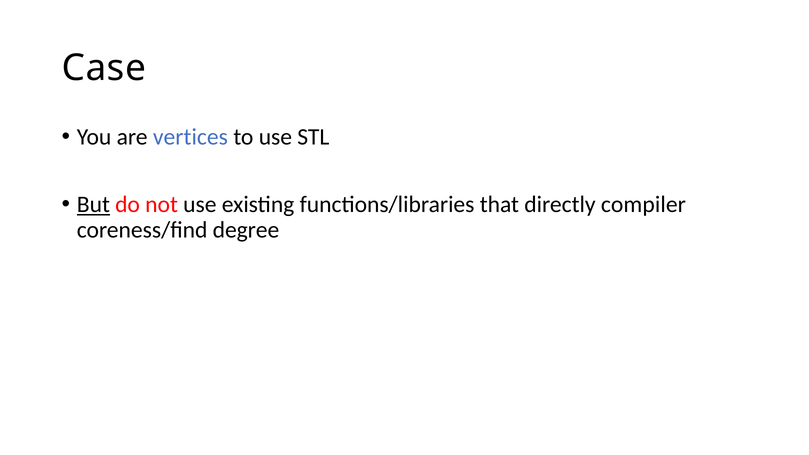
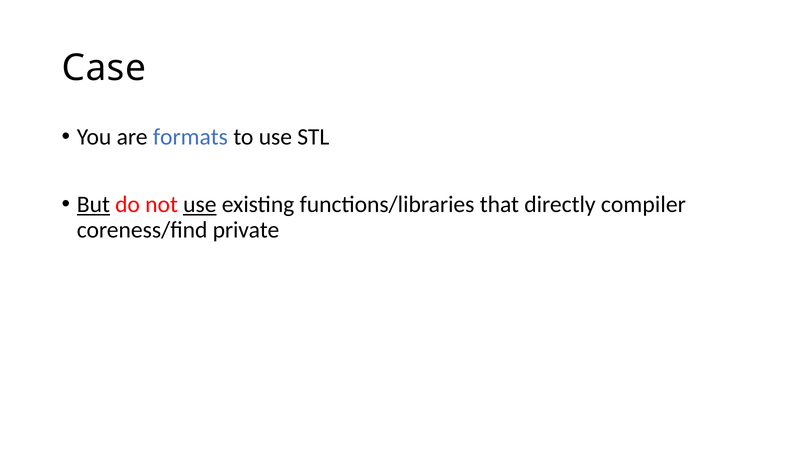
vertices: vertices -> formats
use at (200, 205) underline: none -> present
degree: degree -> private
